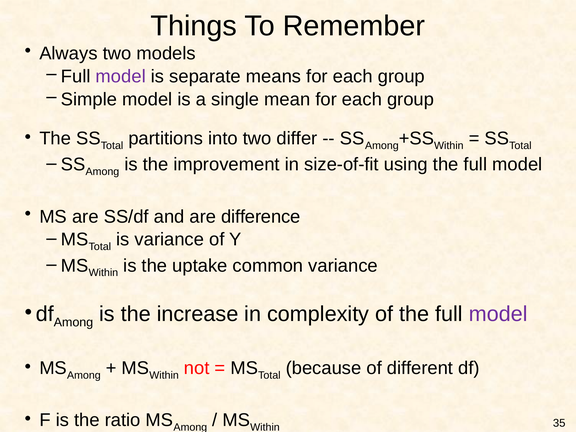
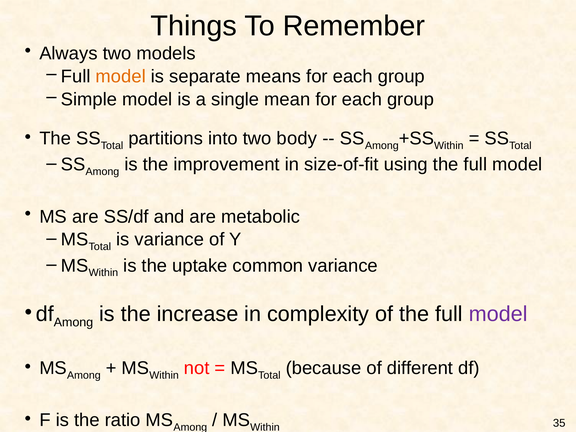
model at (121, 77) colour: purple -> orange
differ: differ -> body
difference: difference -> metabolic
